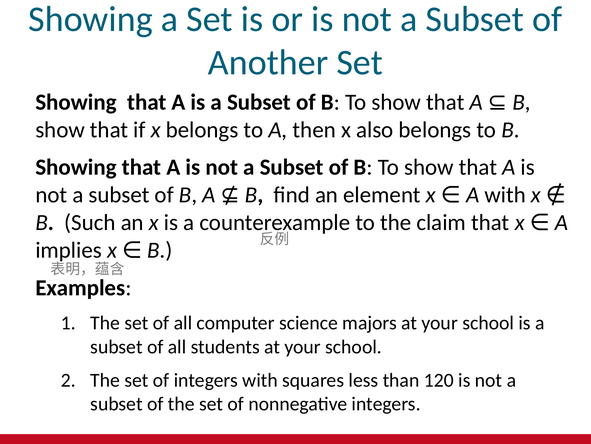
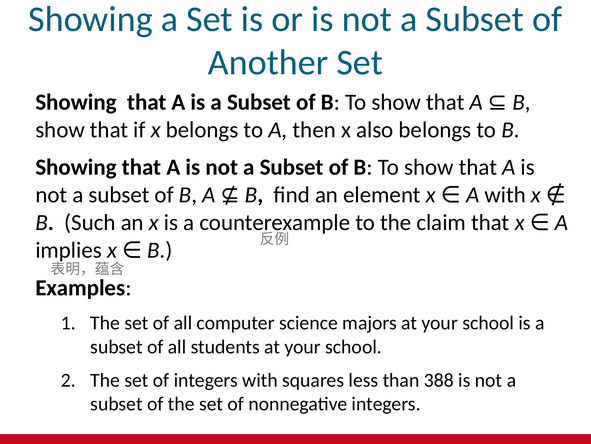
120: 120 -> 388
